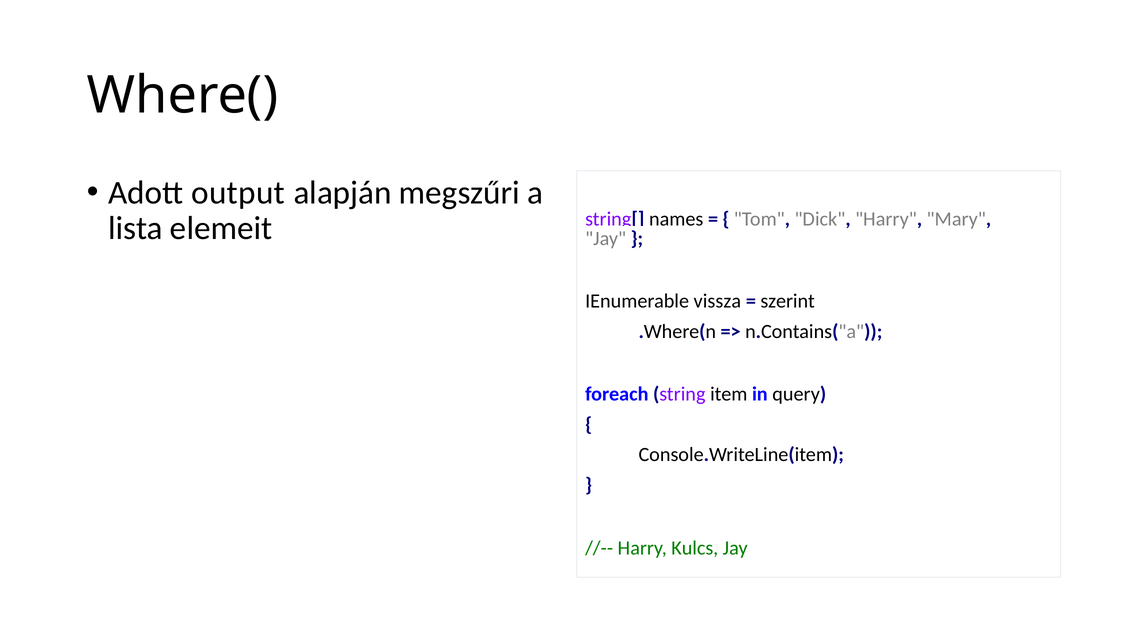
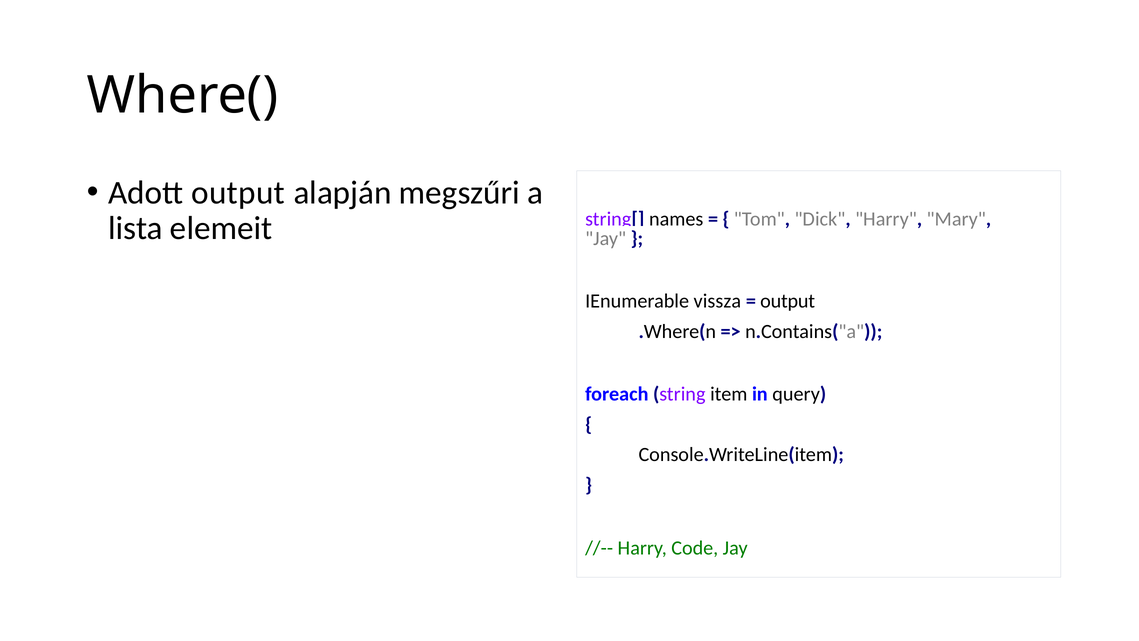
szerint at (788, 301): szerint -> output
Kulcs: Kulcs -> Code
